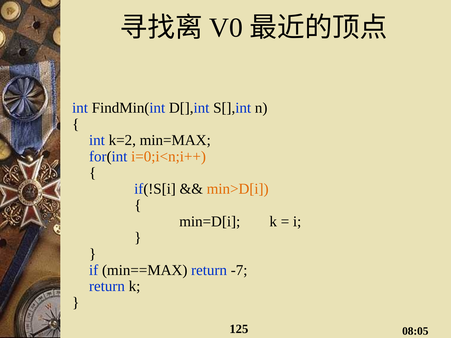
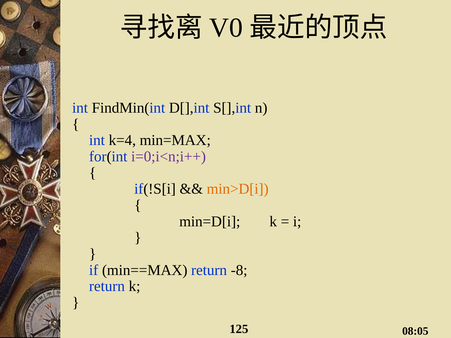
k=2: k=2 -> k=4
i=0;i<n;i++ colour: orange -> purple
-7: -7 -> -8
